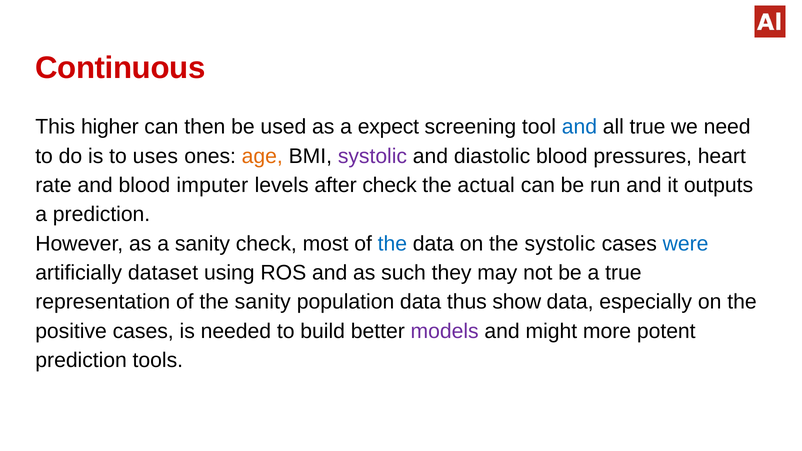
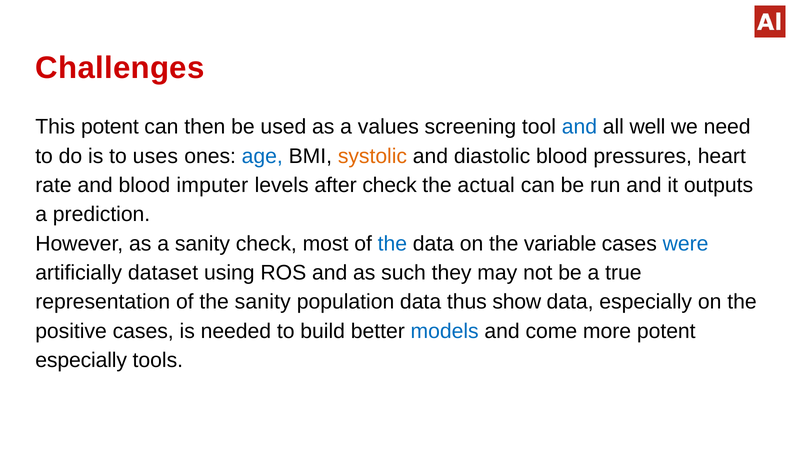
Continuous: Continuous -> Challenges
This higher: higher -> potent
expect: expect -> values
all true: true -> well
age colour: orange -> blue
systolic at (372, 156) colour: purple -> orange
the systolic: systolic -> variable
models colour: purple -> blue
might: might -> come
prediction at (81, 360): prediction -> especially
